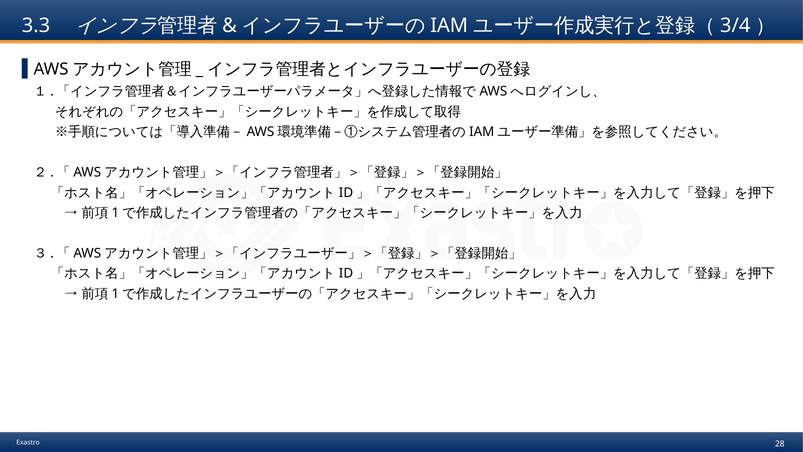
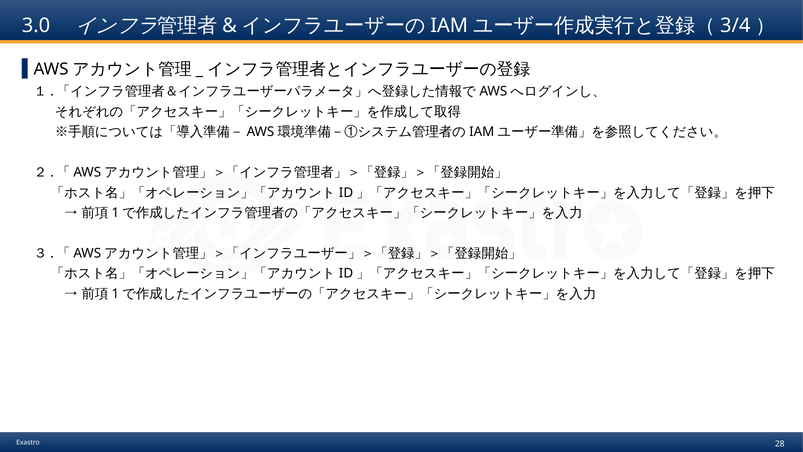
3.3: 3.3 -> 3.0
